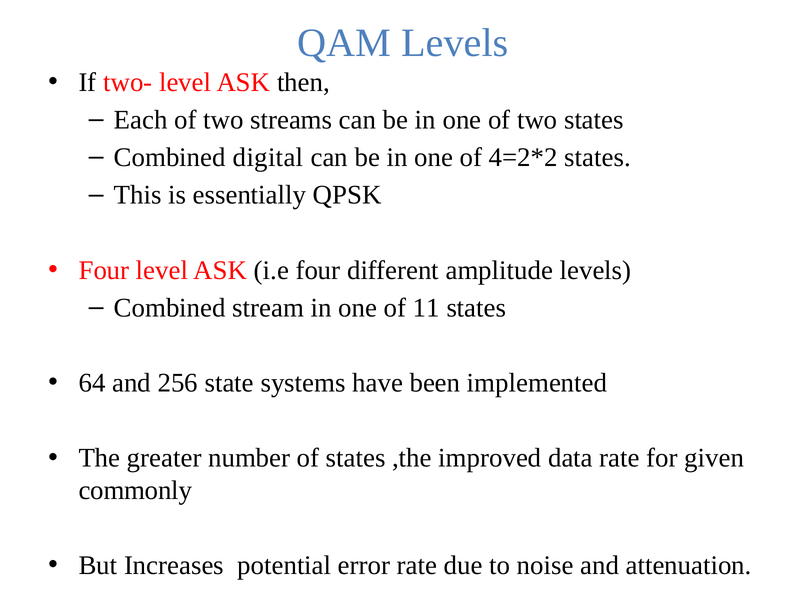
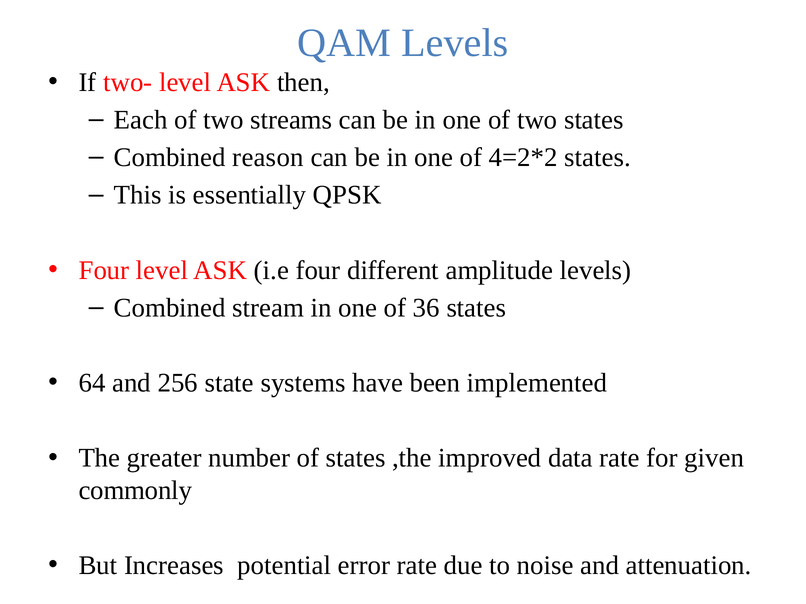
digital: digital -> reason
11: 11 -> 36
